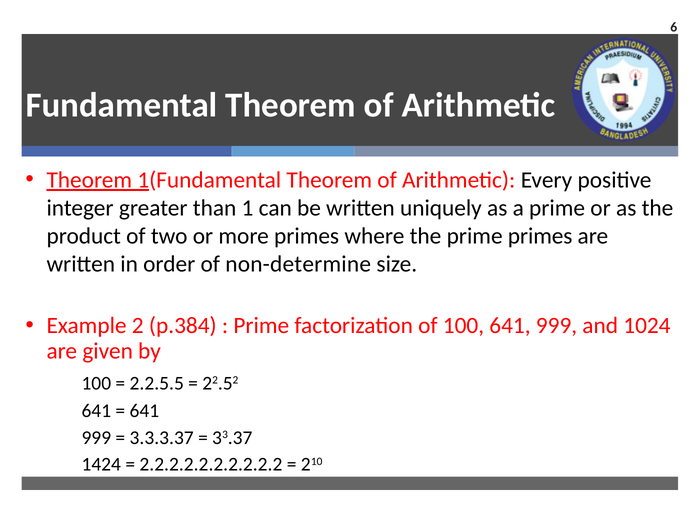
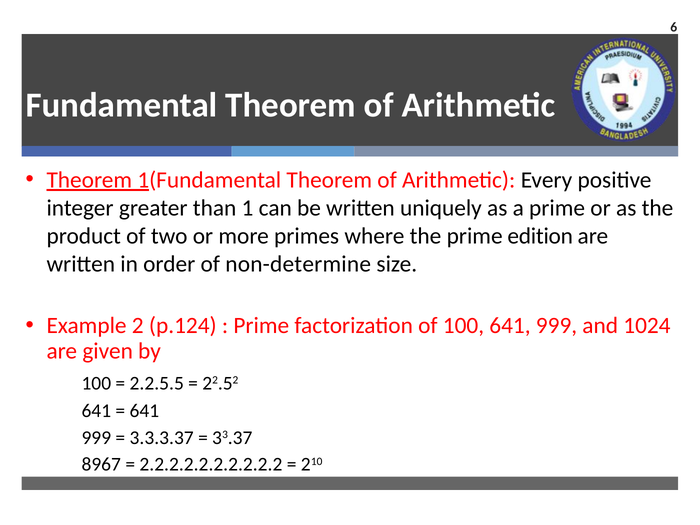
prime primes: primes -> edition
p.384: p.384 -> p.124
1424: 1424 -> 8967
